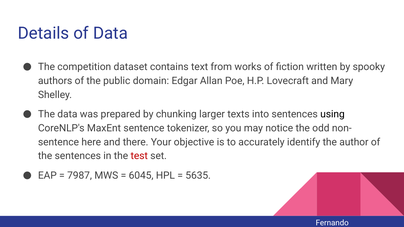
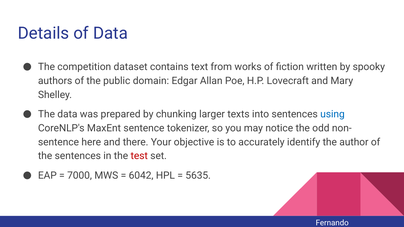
using colour: black -> blue
7987: 7987 -> 7000
6045: 6045 -> 6042
